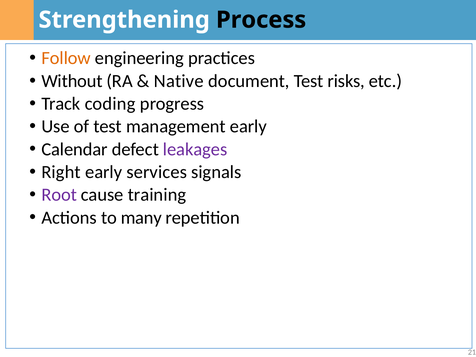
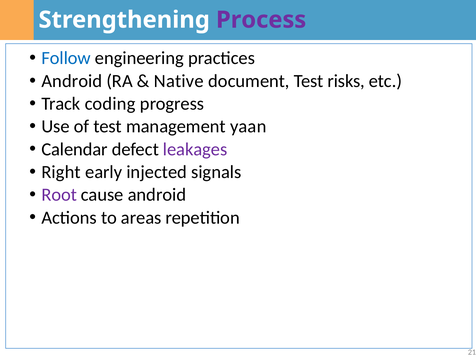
Process colour: black -> purple
Follow colour: orange -> blue
Without at (72, 81): Without -> Android
management early: early -> yaan
services: services -> injected
cause training: training -> android
many: many -> areas
